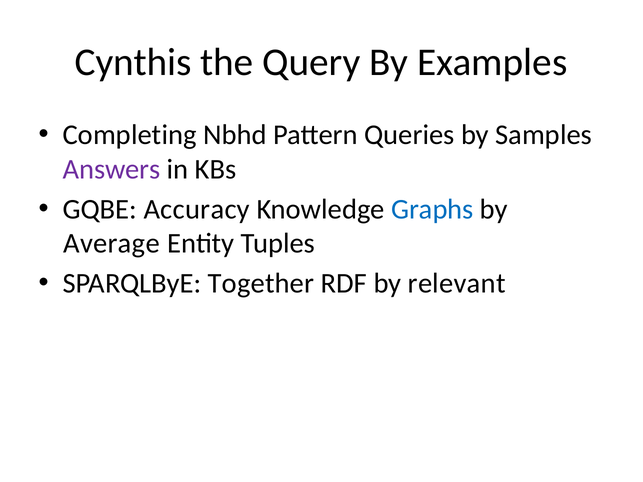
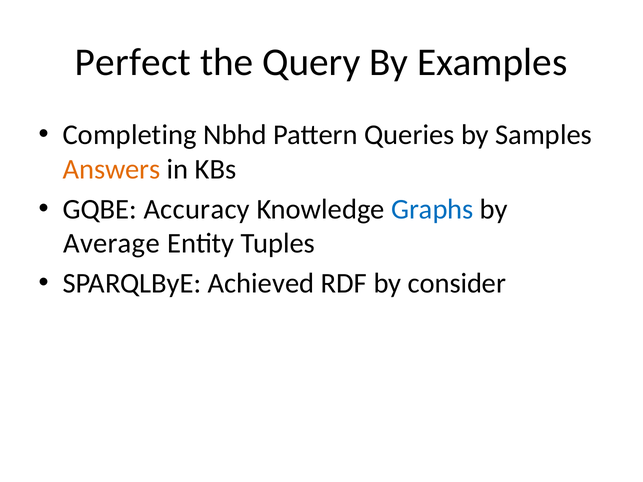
Cynthis: Cynthis -> Perfect
Answers colour: purple -> orange
Together: Together -> Achieved
relevant: relevant -> consider
